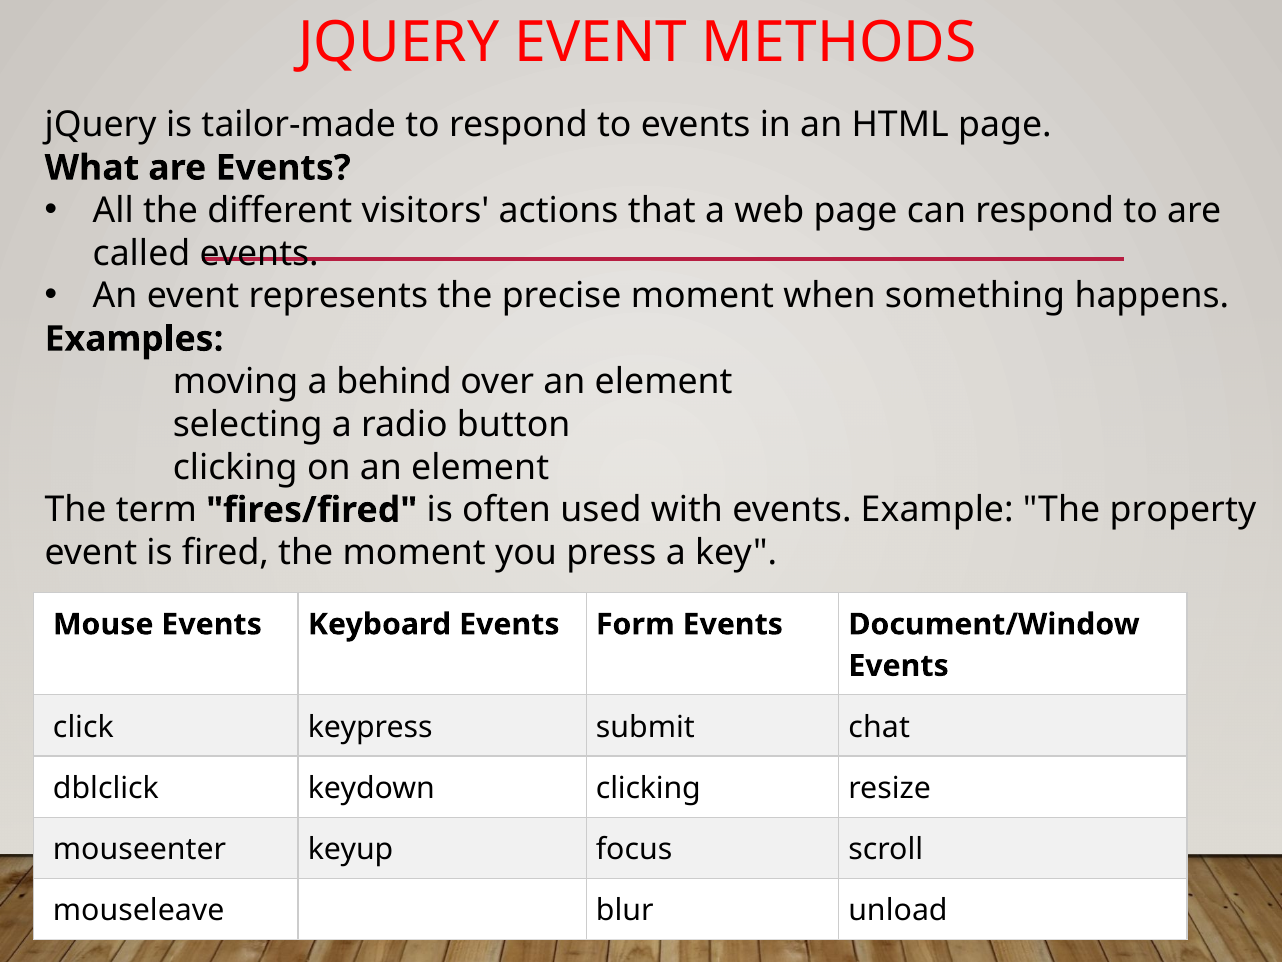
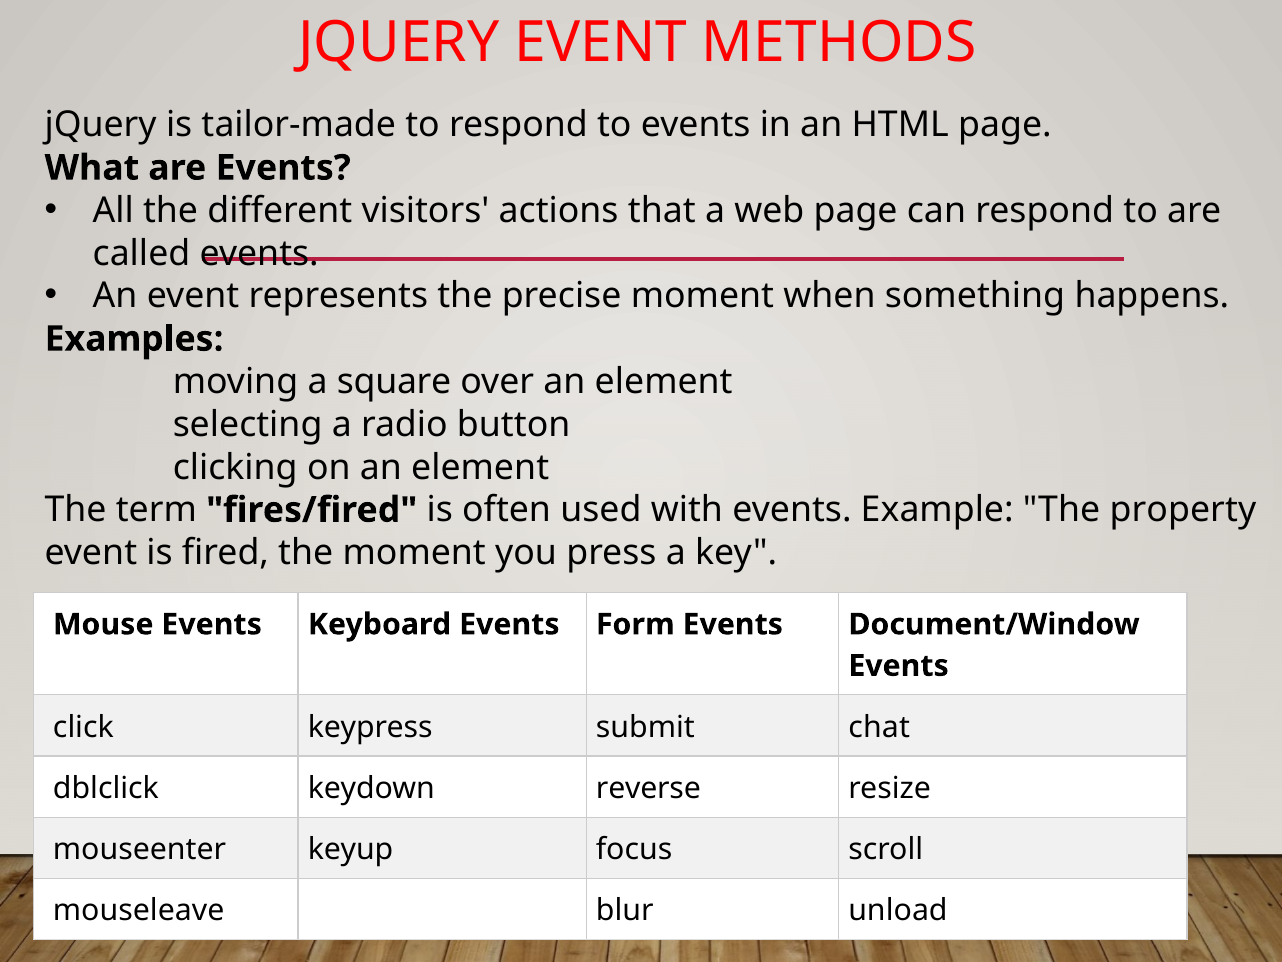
behind: behind -> square
keydown clicking: clicking -> reverse
